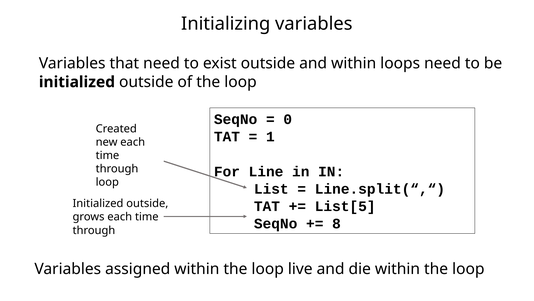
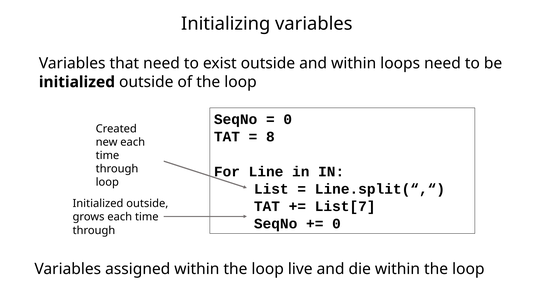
1: 1 -> 8
List[5: List[5 -> List[7
8 at (336, 223): 8 -> 0
